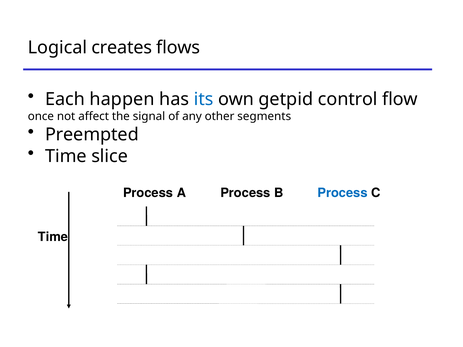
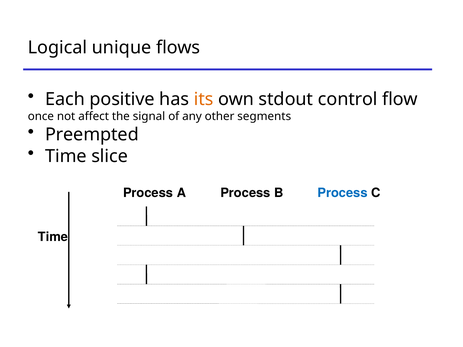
creates: creates -> unique
happen: happen -> positive
its colour: blue -> orange
getpid: getpid -> stdout
